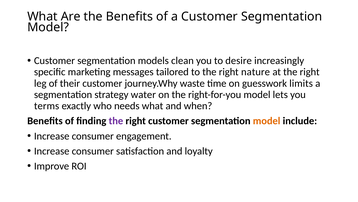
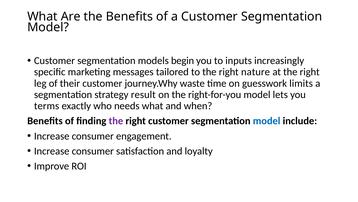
clean: clean -> begin
desire: desire -> inputs
water: water -> result
model at (267, 121) colour: orange -> blue
